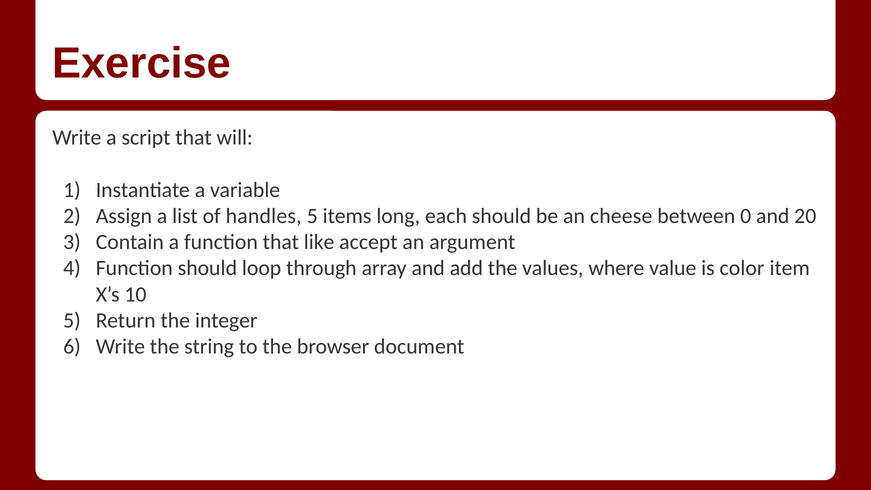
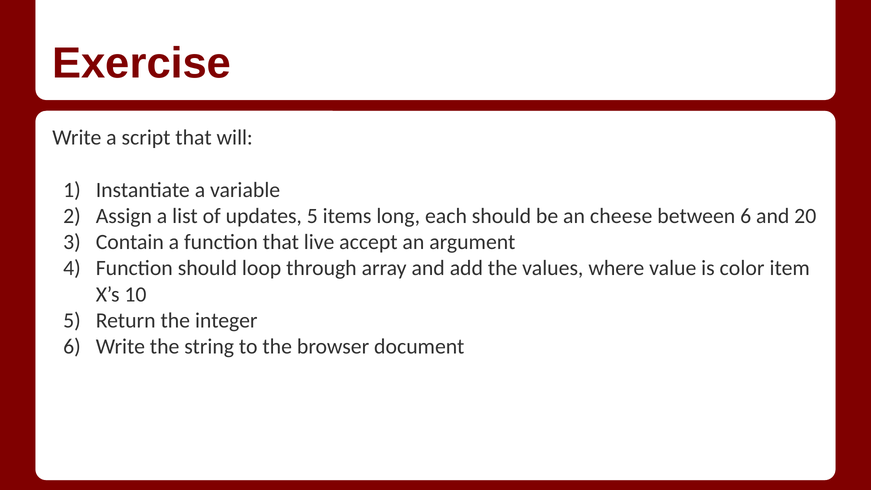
handles: handles -> updates
between 0: 0 -> 6
like: like -> live
